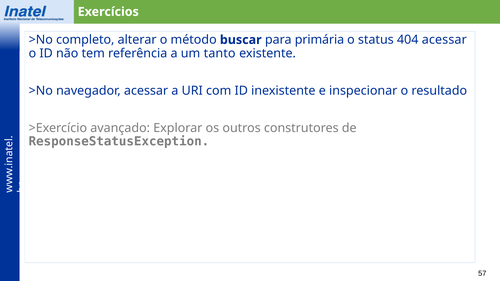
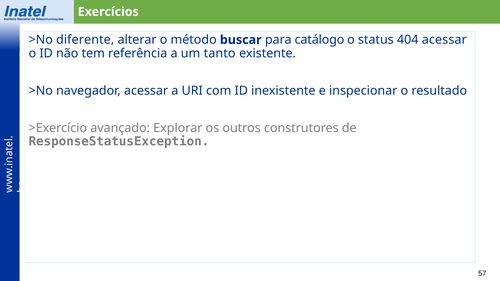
completo: completo -> diferente
primária: primária -> catálogo
